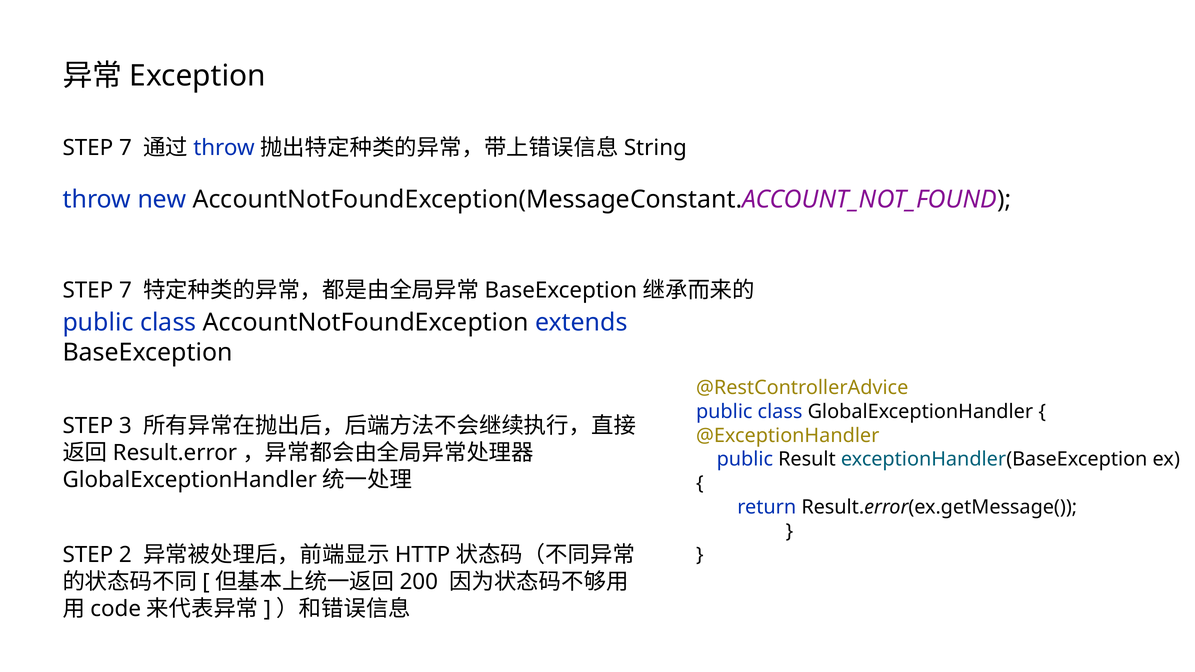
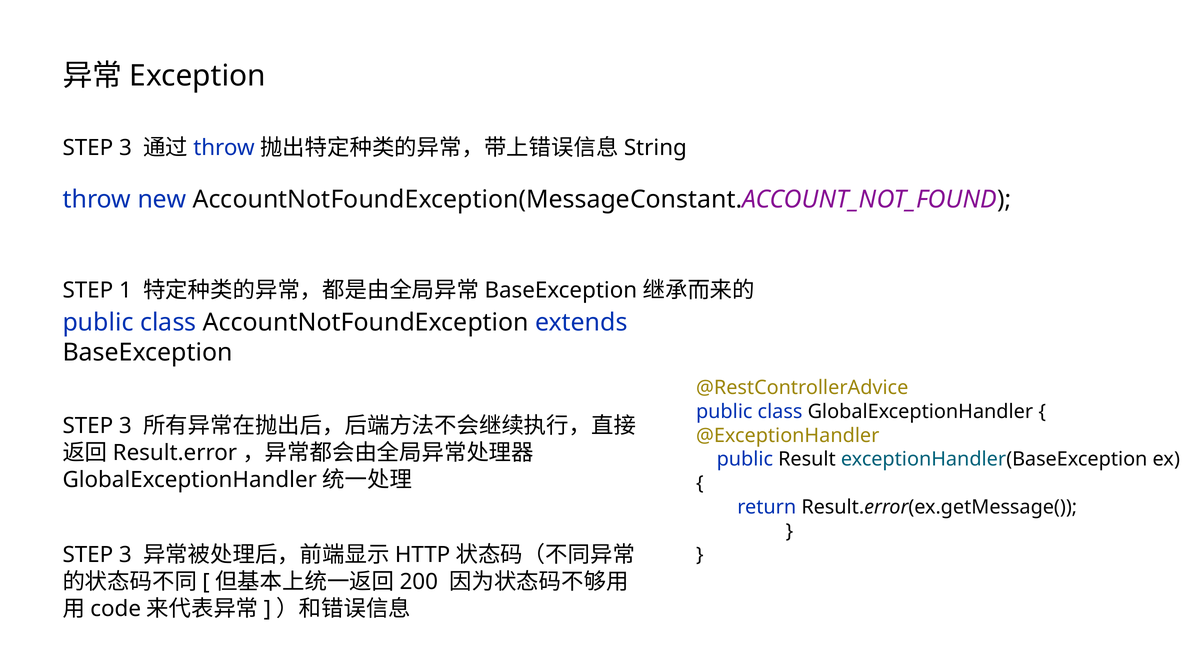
7 at (125, 148): 7 -> 3
7 at (125, 290): 7 -> 1
2 at (125, 555): 2 -> 3
